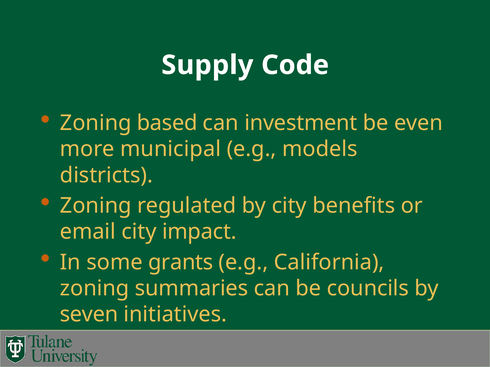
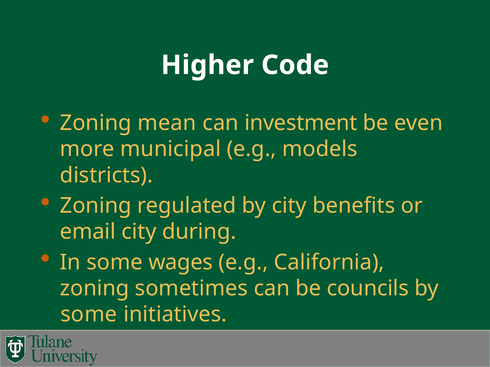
Supply: Supply -> Higher
based: based -> mean
impact: impact -> during
grants: grants -> wages
summaries: summaries -> sometimes
seven at (89, 315): seven -> some
